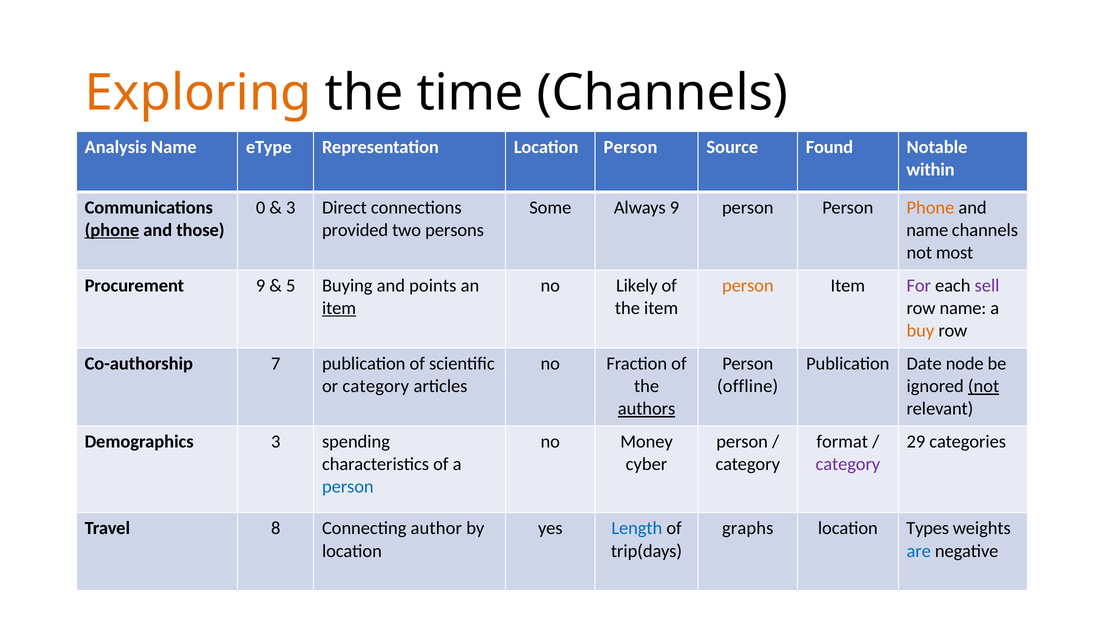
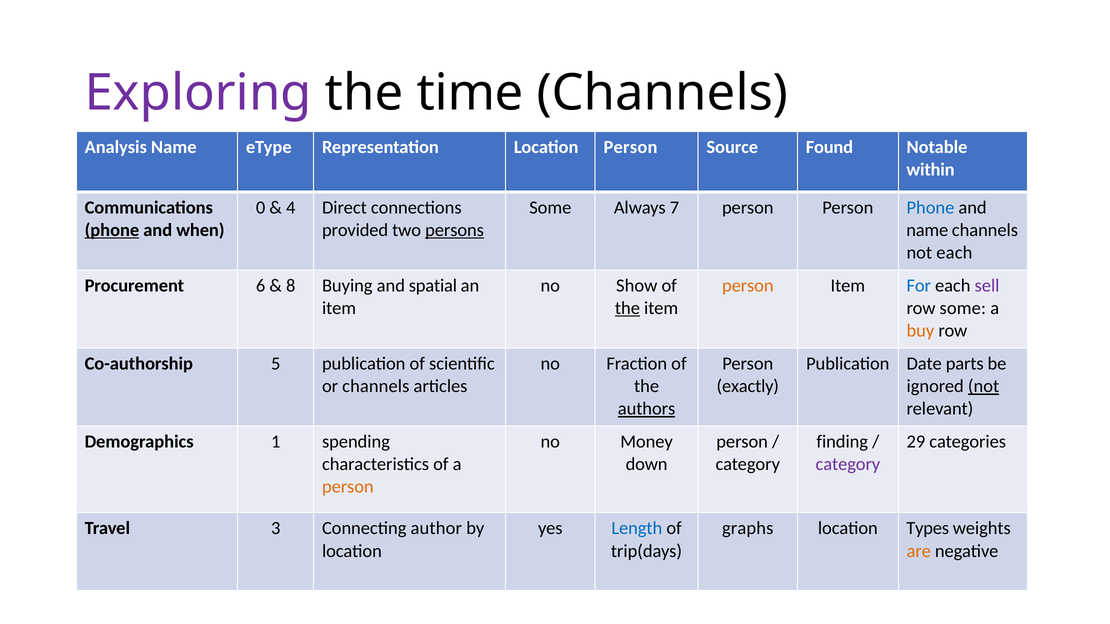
Exploring colour: orange -> purple
3 at (291, 208): 3 -> 4
Always 9: 9 -> 7
Phone at (930, 208) colour: orange -> blue
those: those -> when
persons underline: none -> present
not most: most -> each
Procurement 9: 9 -> 6
5: 5 -> 8
points: points -> spatial
Likely: Likely -> Show
For colour: purple -> blue
item at (339, 308) underline: present -> none
the at (627, 308) underline: none -> present
row name: name -> some
7: 7 -> 5
node: node -> parts
or category: category -> channels
offline: offline -> exactly
Demographics 3: 3 -> 1
format: format -> finding
cyber: cyber -> down
person at (348, 487) colour: blue -> orange
8: 8 -> 3
are colour: blue -> orange
